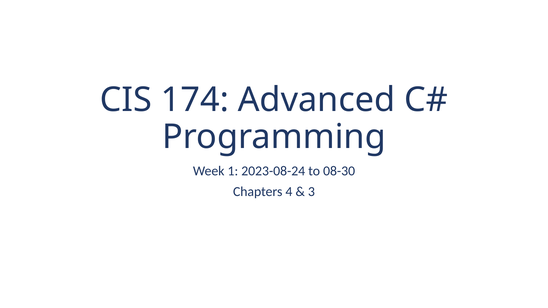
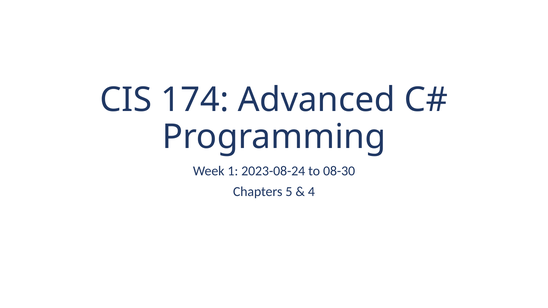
4: 4 -> 5
3: 3 -> 4
